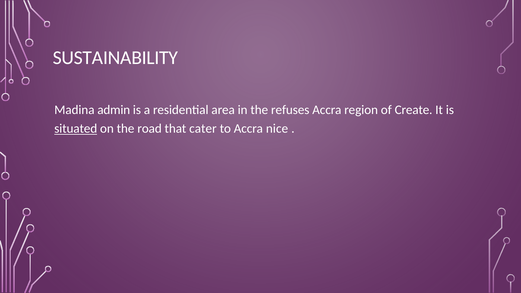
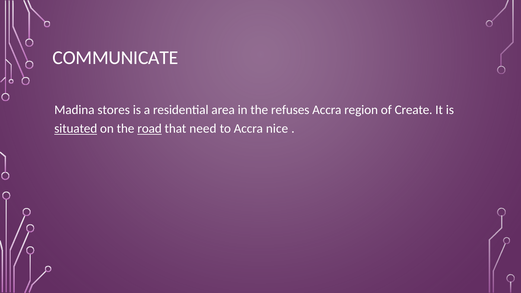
SUSTAINABILITY: SUSTAINABILITY -> COMMUNICATE
admin: admin -> stores
road underline: none -> present
cater: cater -> need
